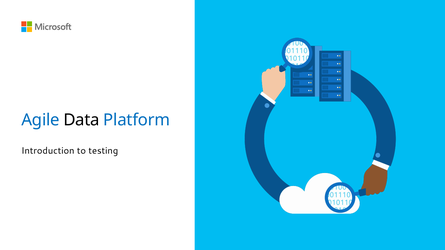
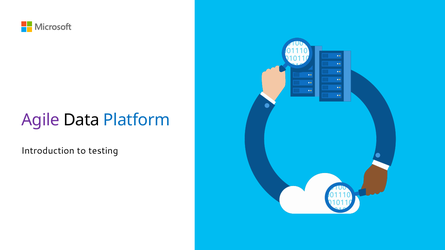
Agile colour: blue -> purple
